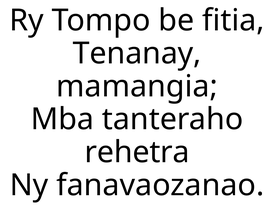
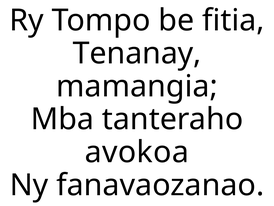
rehetra: rehetra -> avokoa
